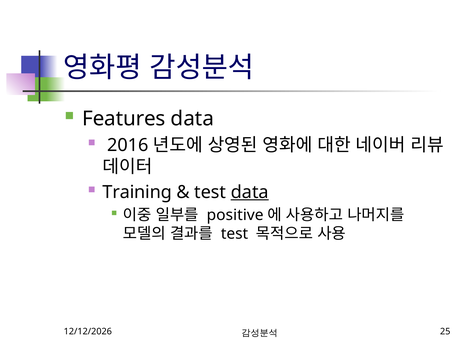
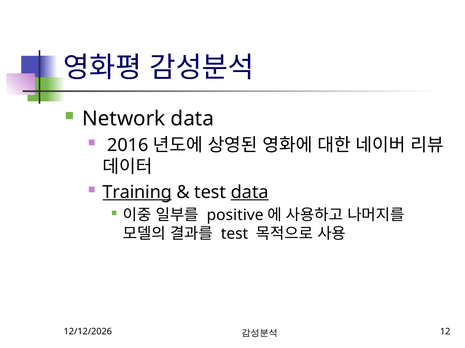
Features: Features -> Network
Training underline: none -> present
25: 25 -> 12
